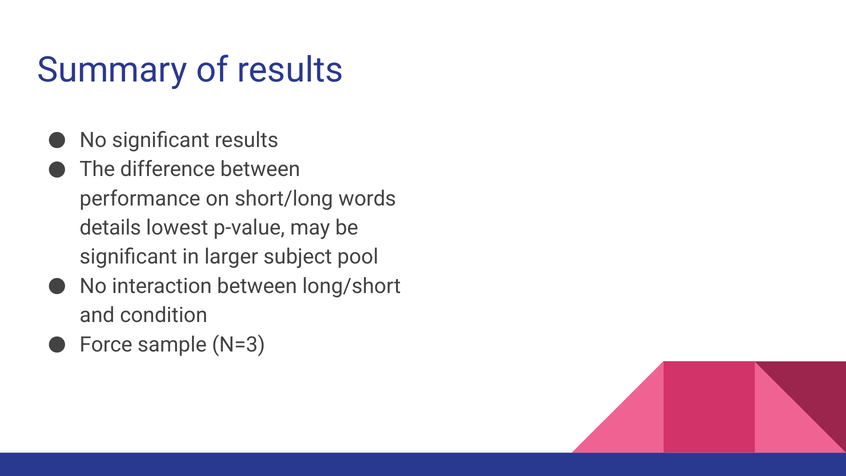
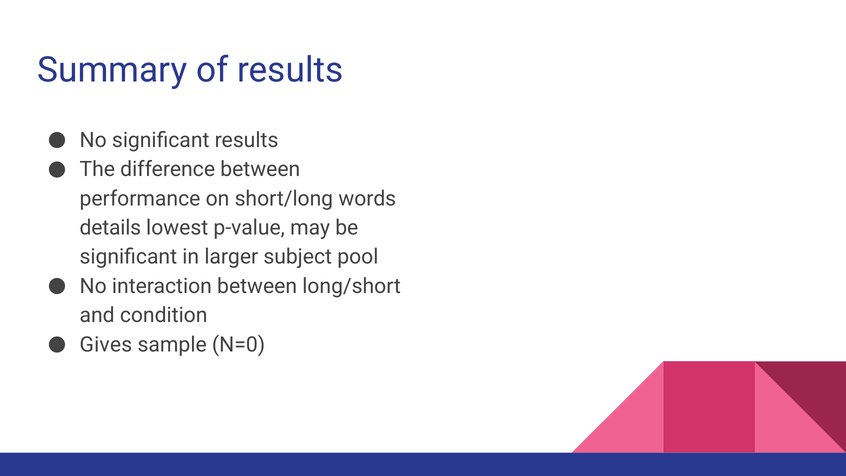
Force: Force -> Gives
N=3: N=3 -> N=0
